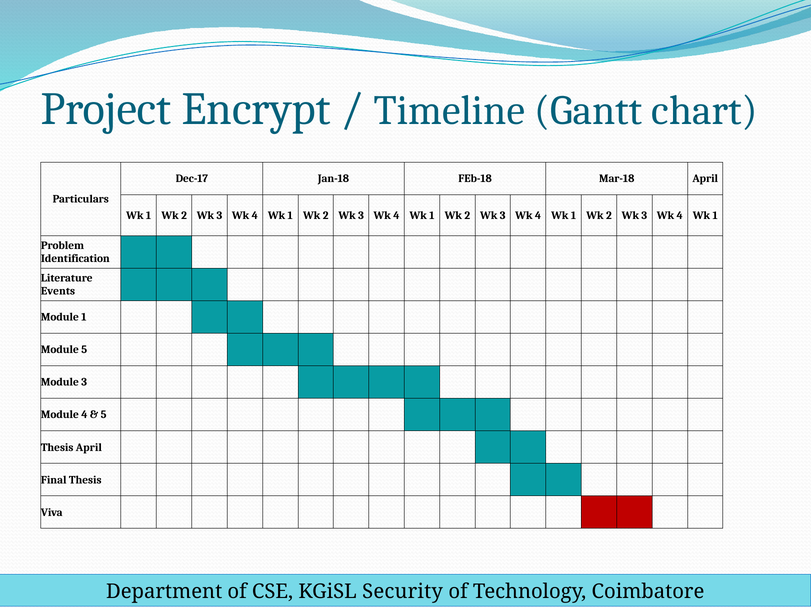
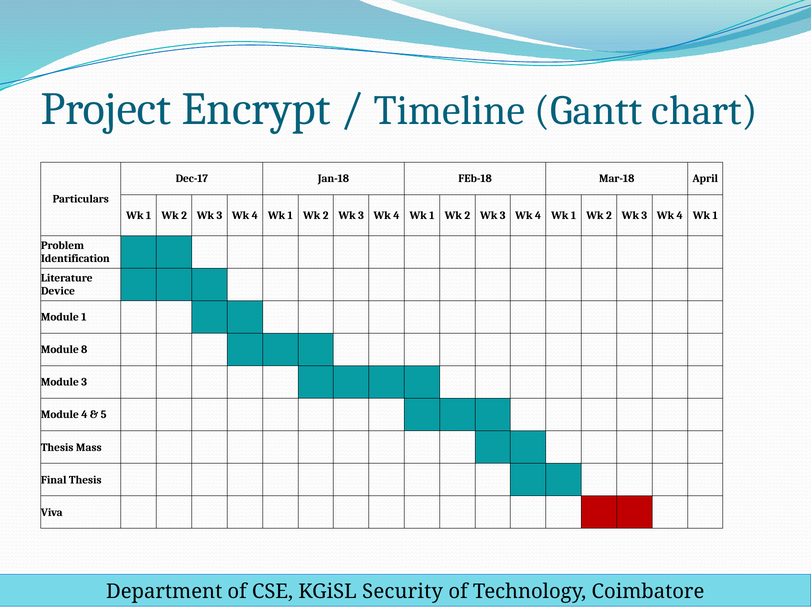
Events: Events -> Device
Module 5: 5 -> 8
Thesis April: April -> Mass
